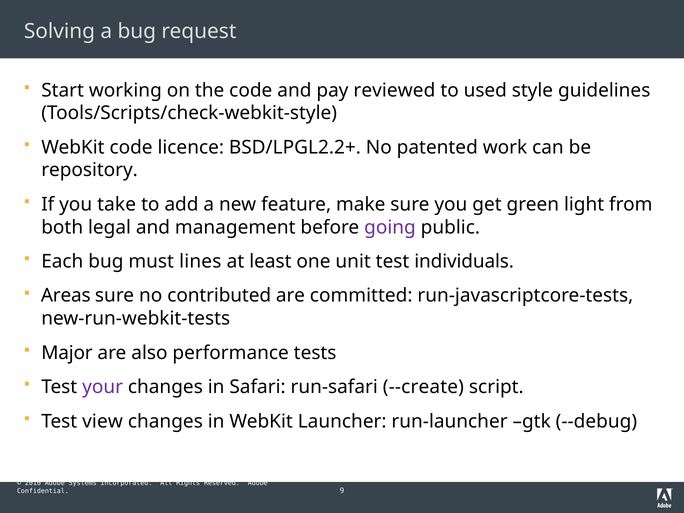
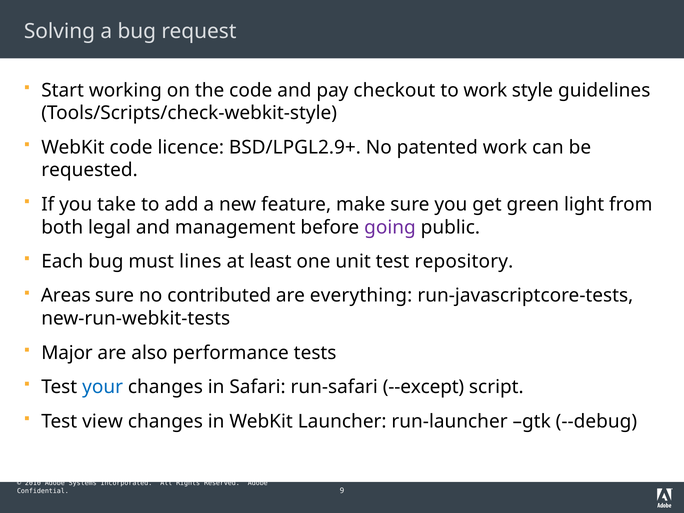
reviewed: reviewed -> checkout
to used: used -> work
BSD/LPGL2.2+: BSD/LPGL2.2+ -> BSD/LPGL2.9+
repository: repository -> requested
individuals: individuals -> repository
committed: committed -> everything
your colour: purple -> blue
--create: --create -> --except
